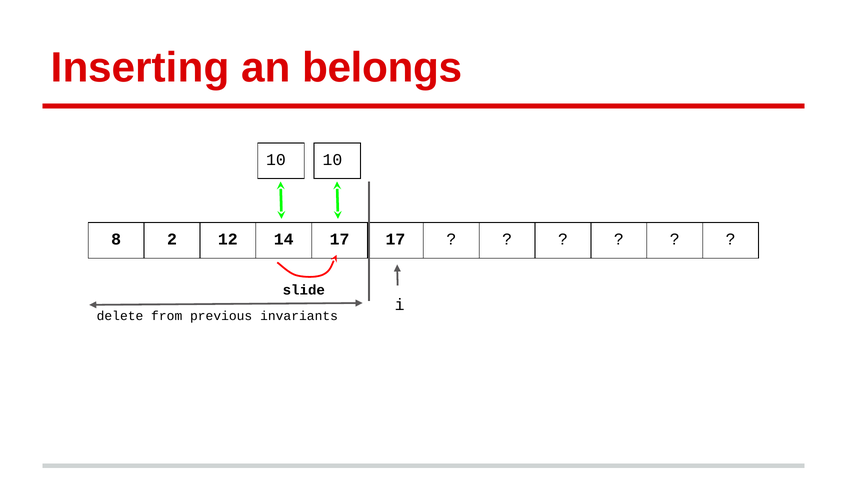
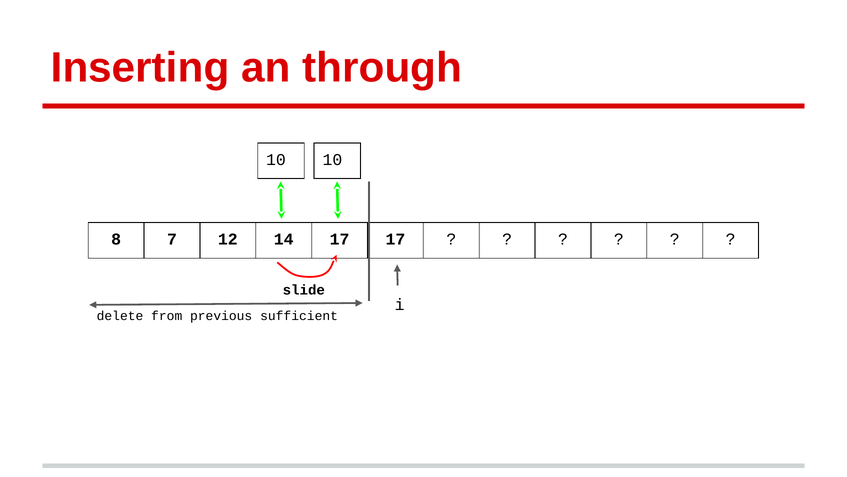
belongs: belongs -> through
2: 2 -> 7
invariants: invariants -> sufficient
